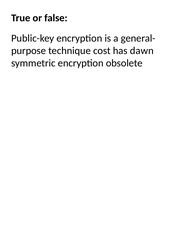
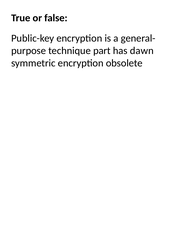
cost: cost -> part
